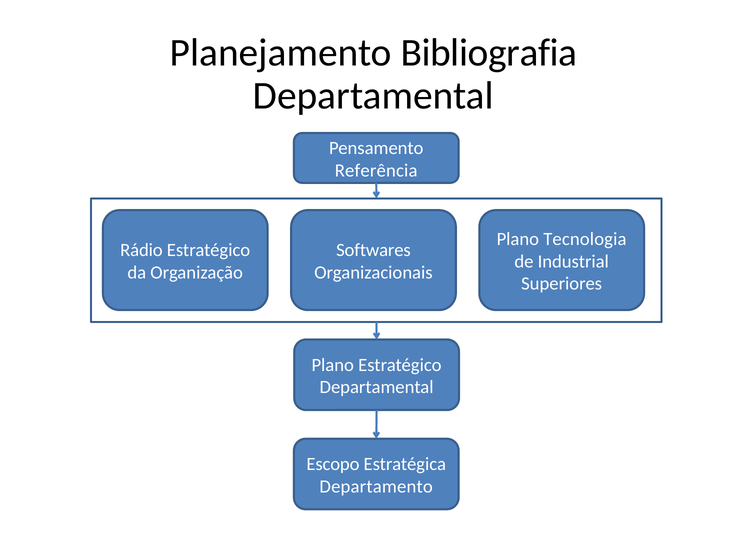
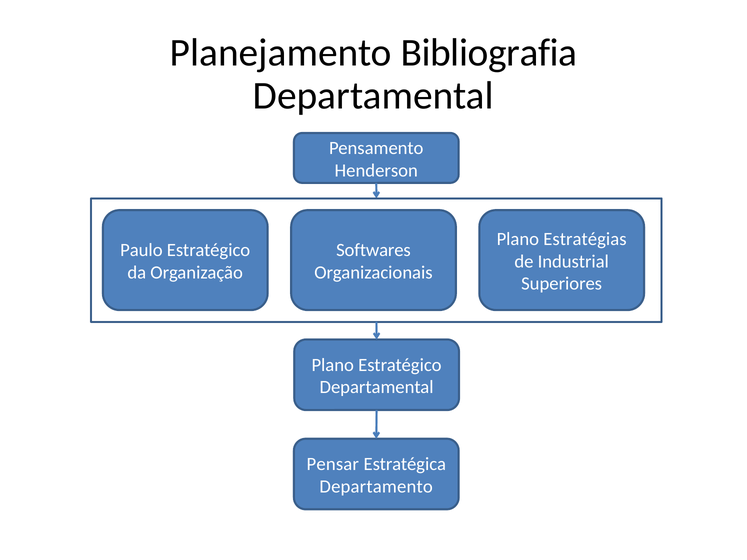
Referência: Referência -> Henderson
Tecnologia: Tecnologia -> Estratégias
Rádio: Rádio -> Paulo
Escopo: Escopo -> Pensar
